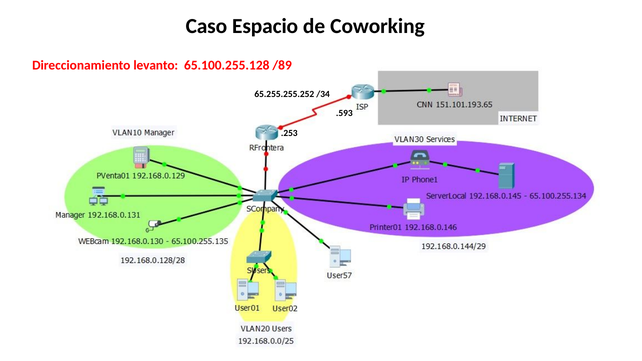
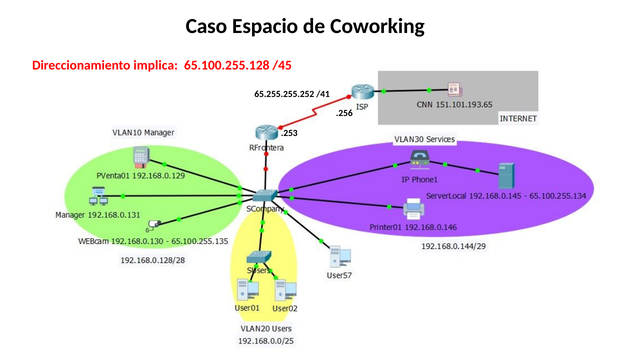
levanto: levanto -> implica
/89: /89 -> /45
/34: /34 -> /41
.593: .593 -> .256
